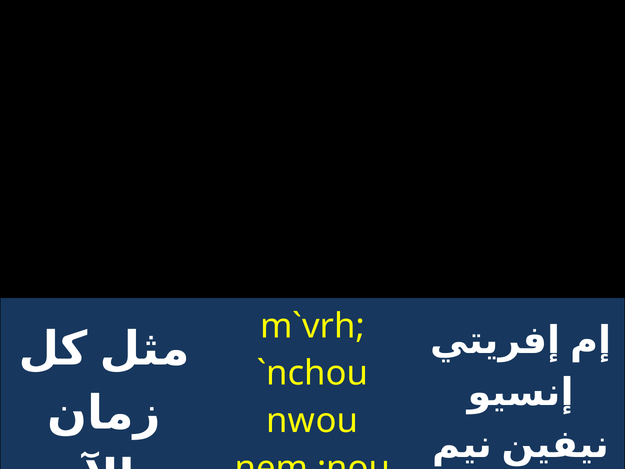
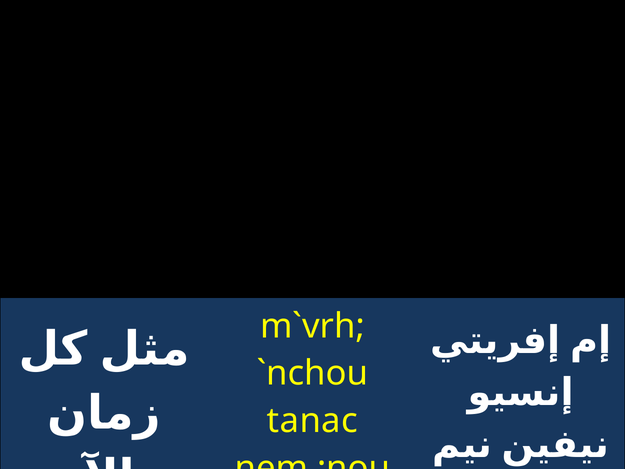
nwou: nwou -> tanac
